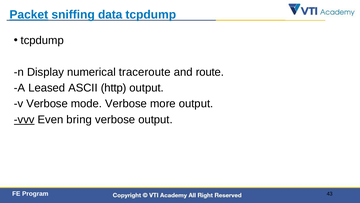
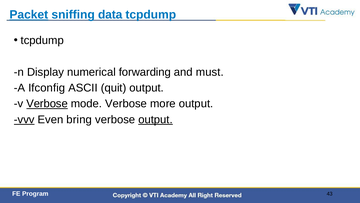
traceroute: traceroute -> forwarding
route: route -> must
Leased: Leased -> Ifconfig
http: http -> quit
Verbose at (47, 104) underline: none -> present
output at (155, 119) underline: none -> present
